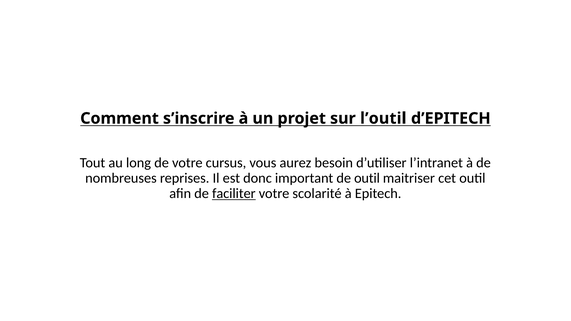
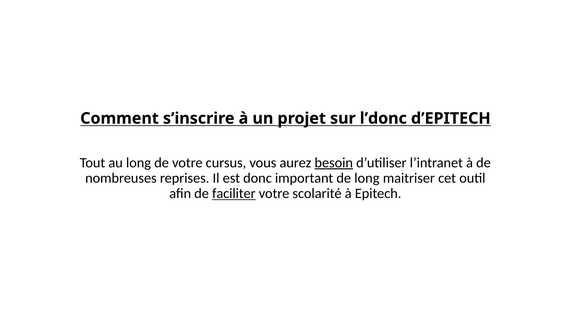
l’outil: l’outil -> l’donc
besoin underline: none -> present
de outil: outil -> long
